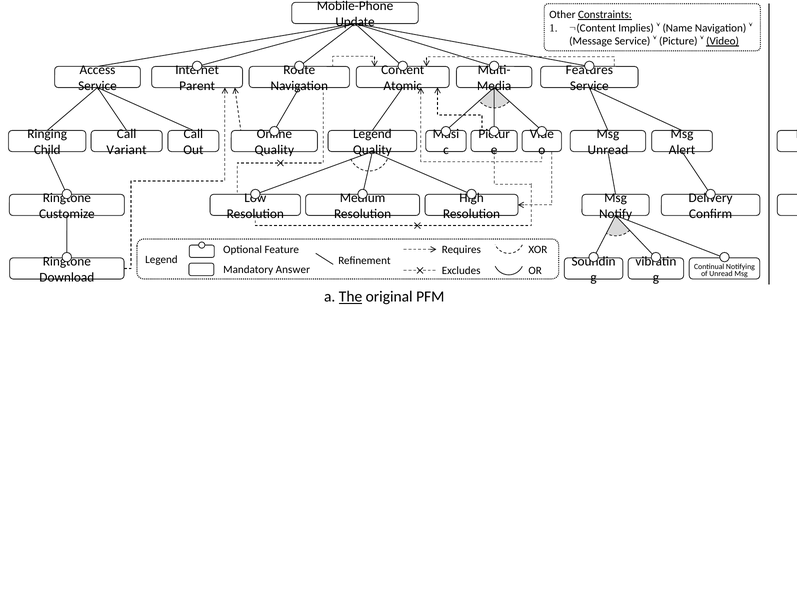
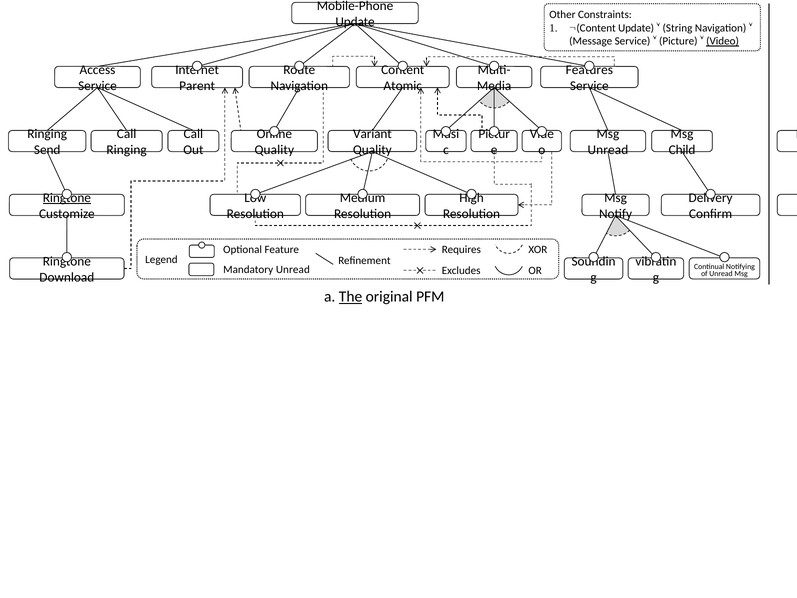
Constraints underline: present -> none
(Content Implies: Implies -> Update
Name: Name -> String
Legend at (372, 134): Legend -> Variant
Child: Child -> Send
Variant at (127, 150): Variant -> Ringing
Alert at (682, 150): Alert -> Child
Ringtone at (67, 198) underline: none -> present
Mandatory Answer: Answer -> Unread
